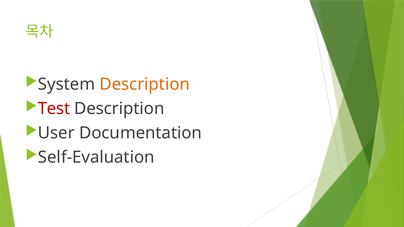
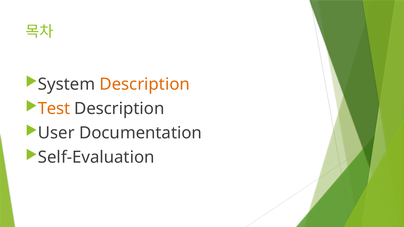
Test colour: red -> orange
